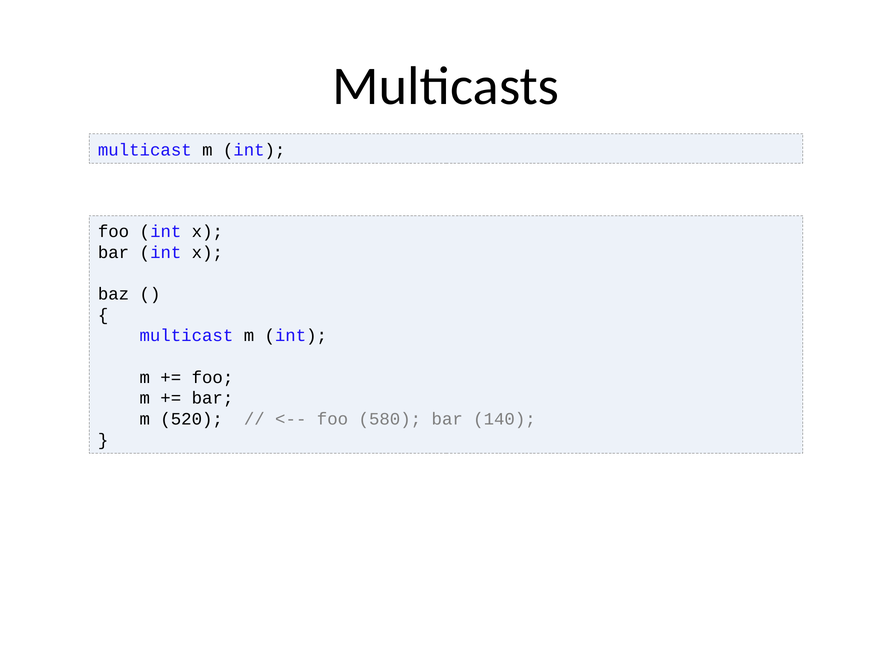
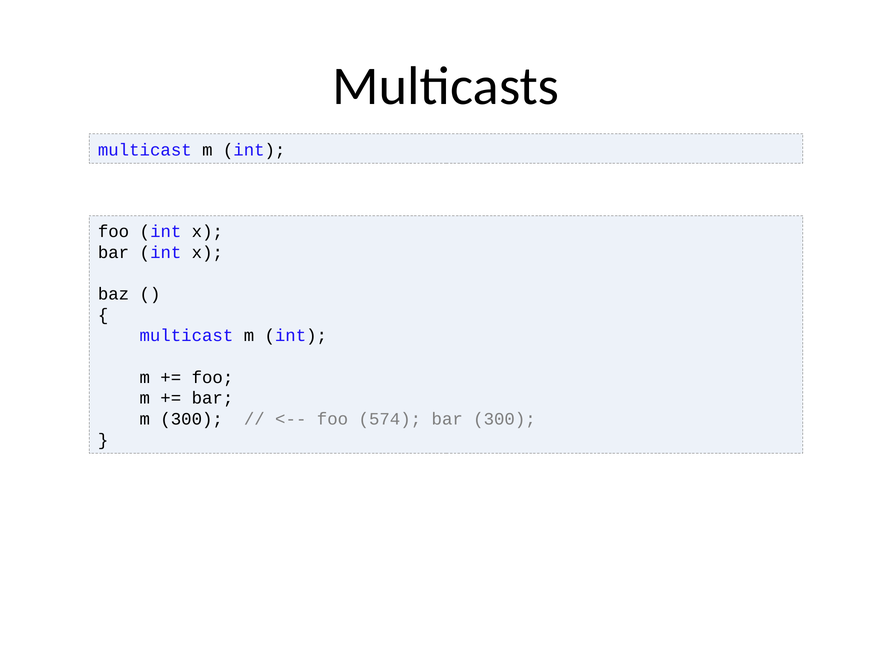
m 520: 520 -> 300
580: 580 -> 574
bar 140: 140 -> 300
